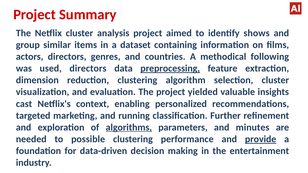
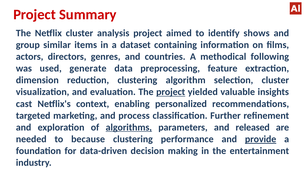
used directors: directors -> generate
preprocessing underline: present -> none
project at (171, 92) underline: none -> present
running: running -> process
minutes: minutes -> released
possible: possible -> because
